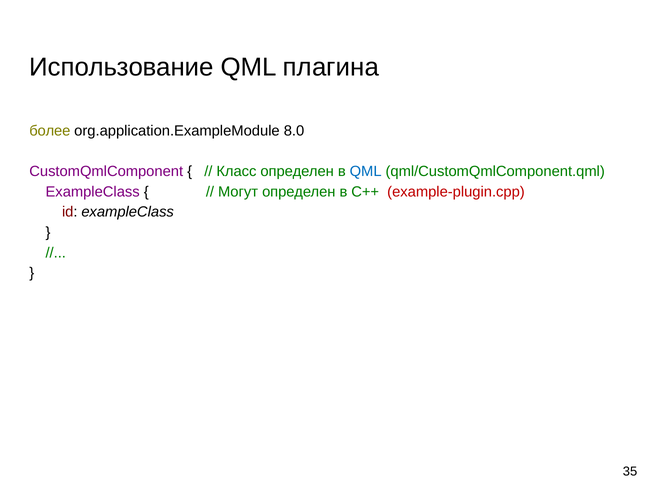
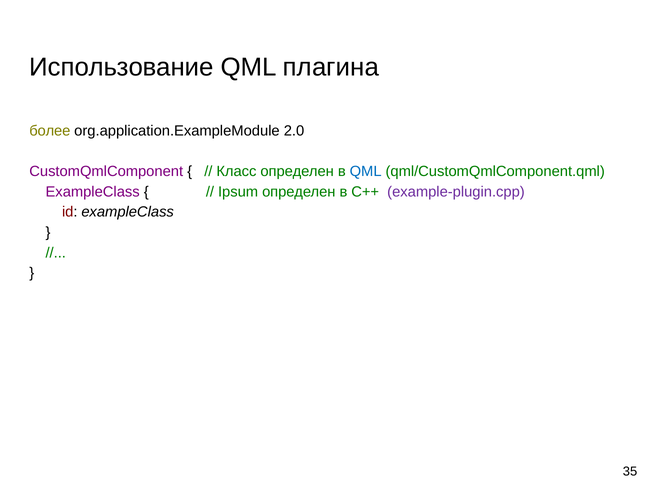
8.0: 8.0 -> 2.0
Могут: Могут -> Ipsum
example-plugin.cpp colour: red -> purple
